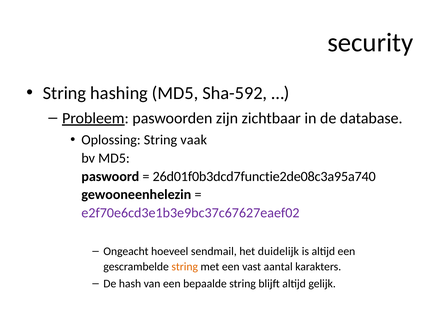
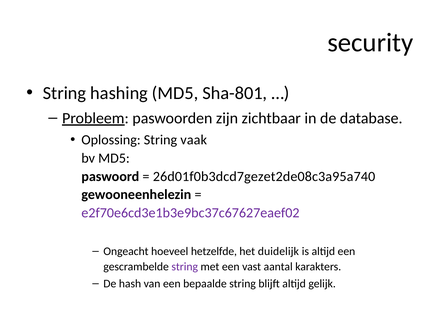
Sha-592: Sha-592 -> Sha-801
26d01f0b3dcd7functie2de08c3a95a740: 26d01f0b3dcd7functie2de08c3a95a740 -> 26d01f0b3dcd7gezet2de08c3a95a740
sendmail: sendmail -> hetzelfde
string at (185, 267) colour: orange -> purple
